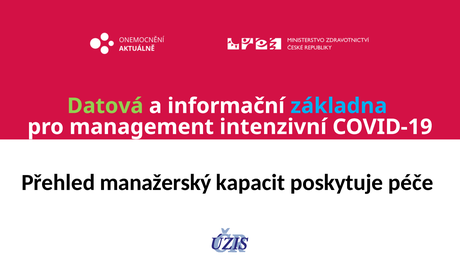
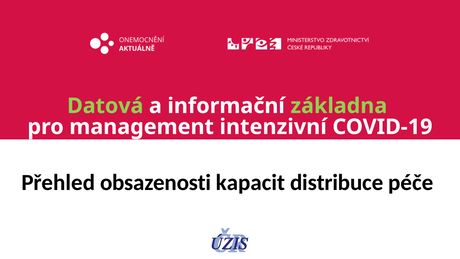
základna colour: light blue -> light green
manažerský: manažerský -> obsazenosti
poskytuje: poskytuje -> distribuce
